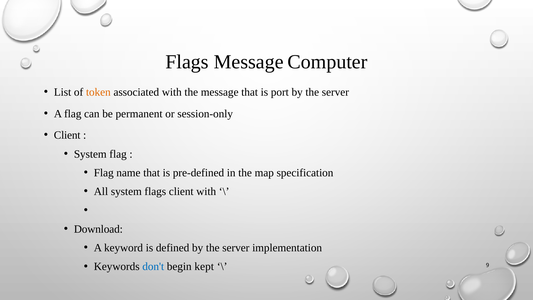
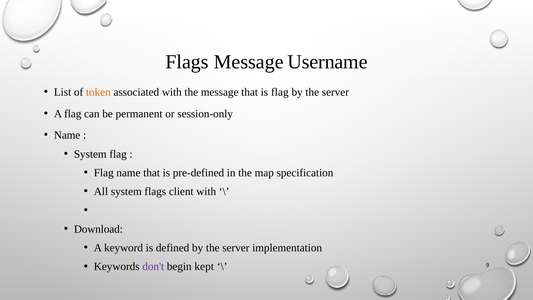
Computer: Computer -> Username
is port: port -> flag
Client at (67, 135): Client -> Name
don't colour: blue -> purple
